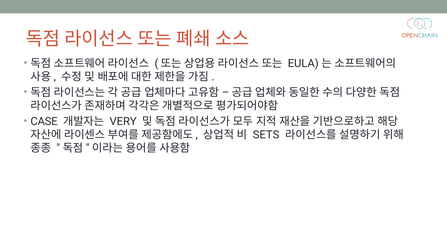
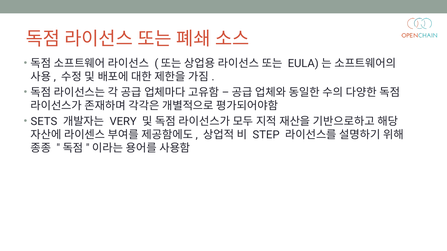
CASE: CASE -> SETS
SETS: SETS -> STEP
